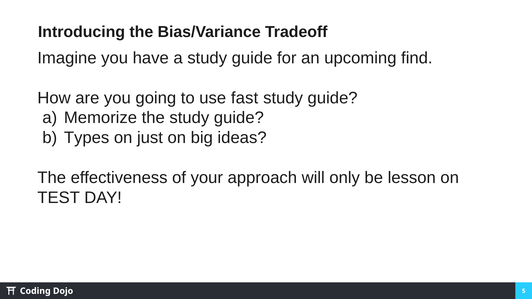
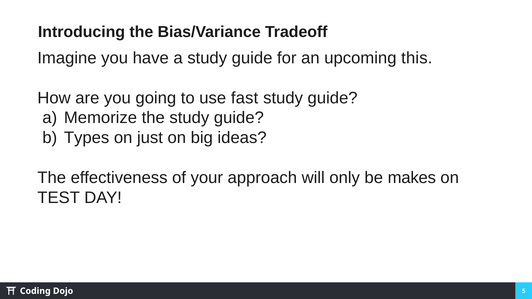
find: find -> this
lesson: lesson -> makes
